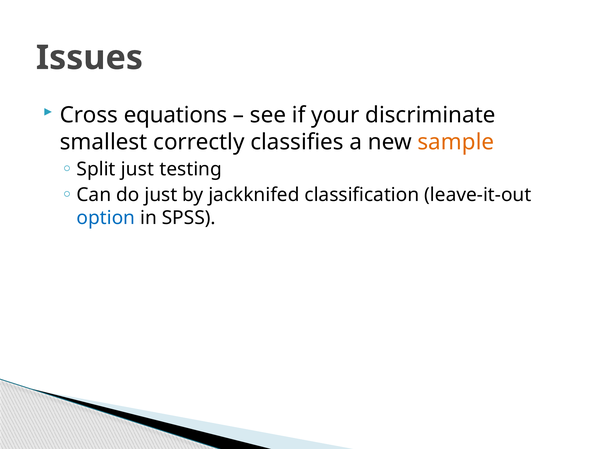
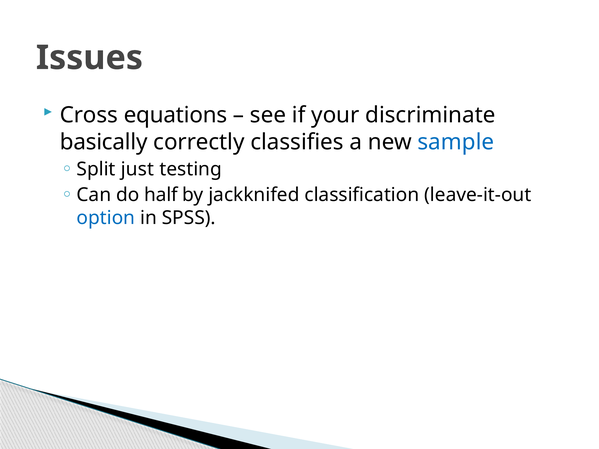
smallest: smallest -> basically
sample colour: orange -> blue
do just: just -> half
